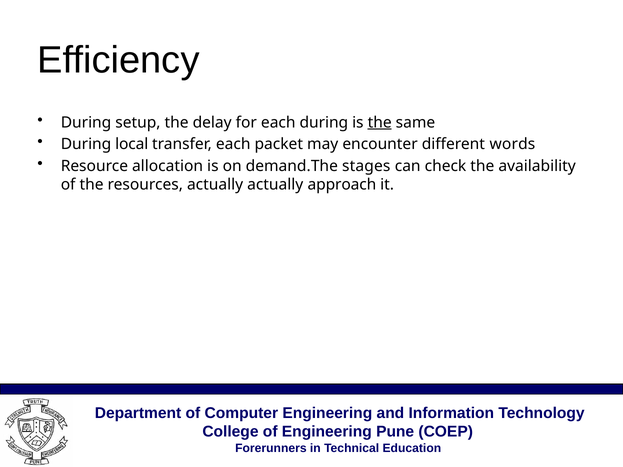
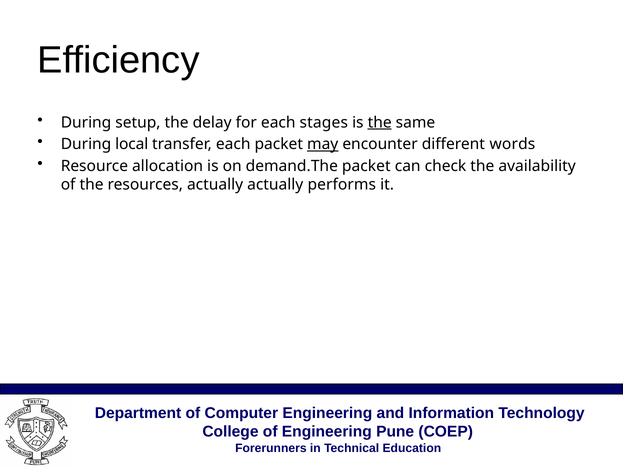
each during: during -> stages
may underline: none -> present
demand.The stages: stages -> packet
approach: approach -> performs
